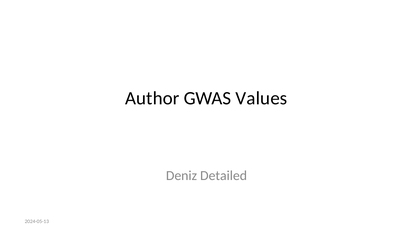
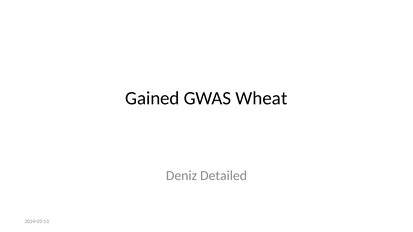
Author: Author -> Gained
Values: Values -> Wheat
